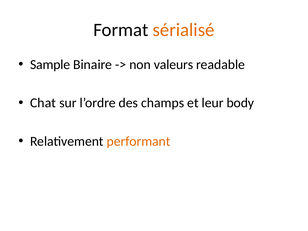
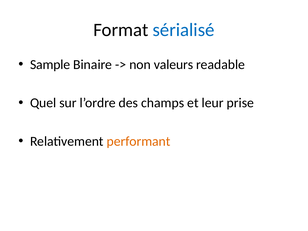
sérialisé colour: orange -> blue
Chat: Chat -> Quel
body: body -> prise
